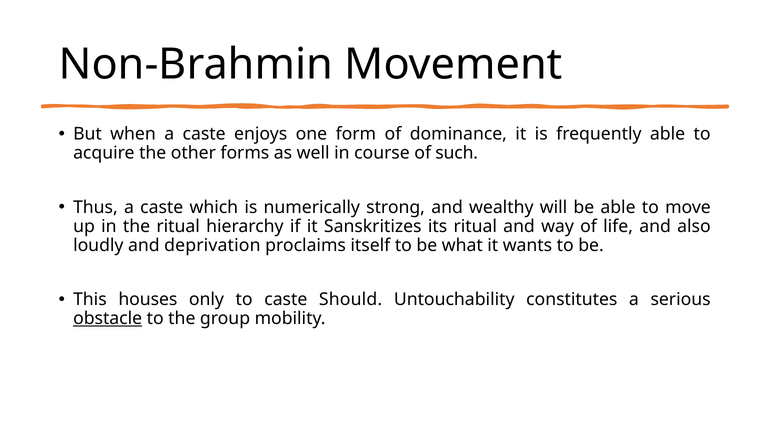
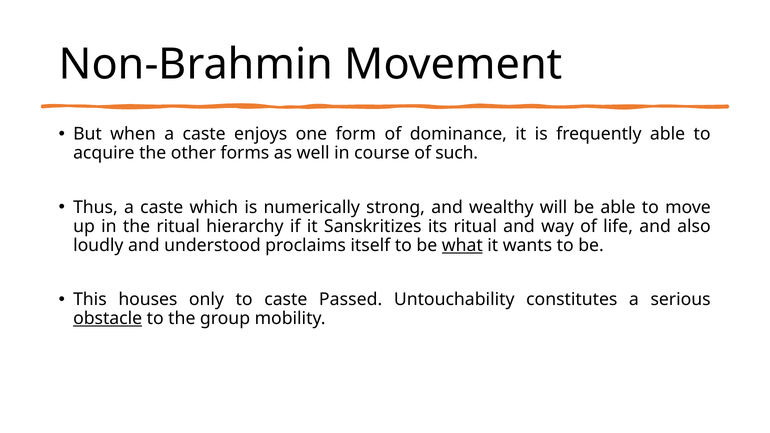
deprivation: deprivation -> understood
what underline: none -> present
Should: Should -> Passed
